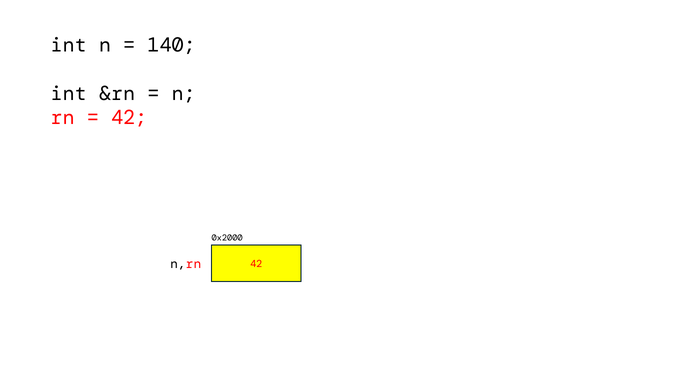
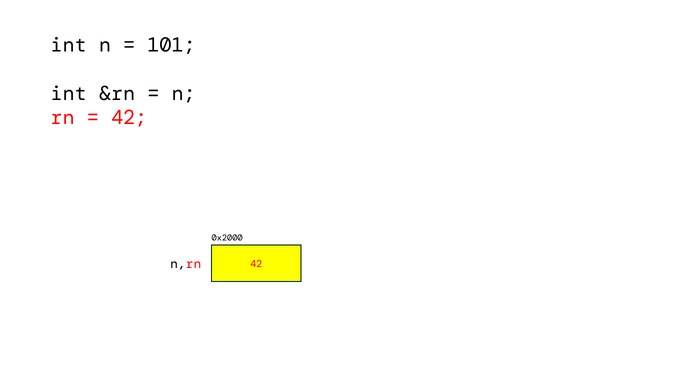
140: 140 -> 101
